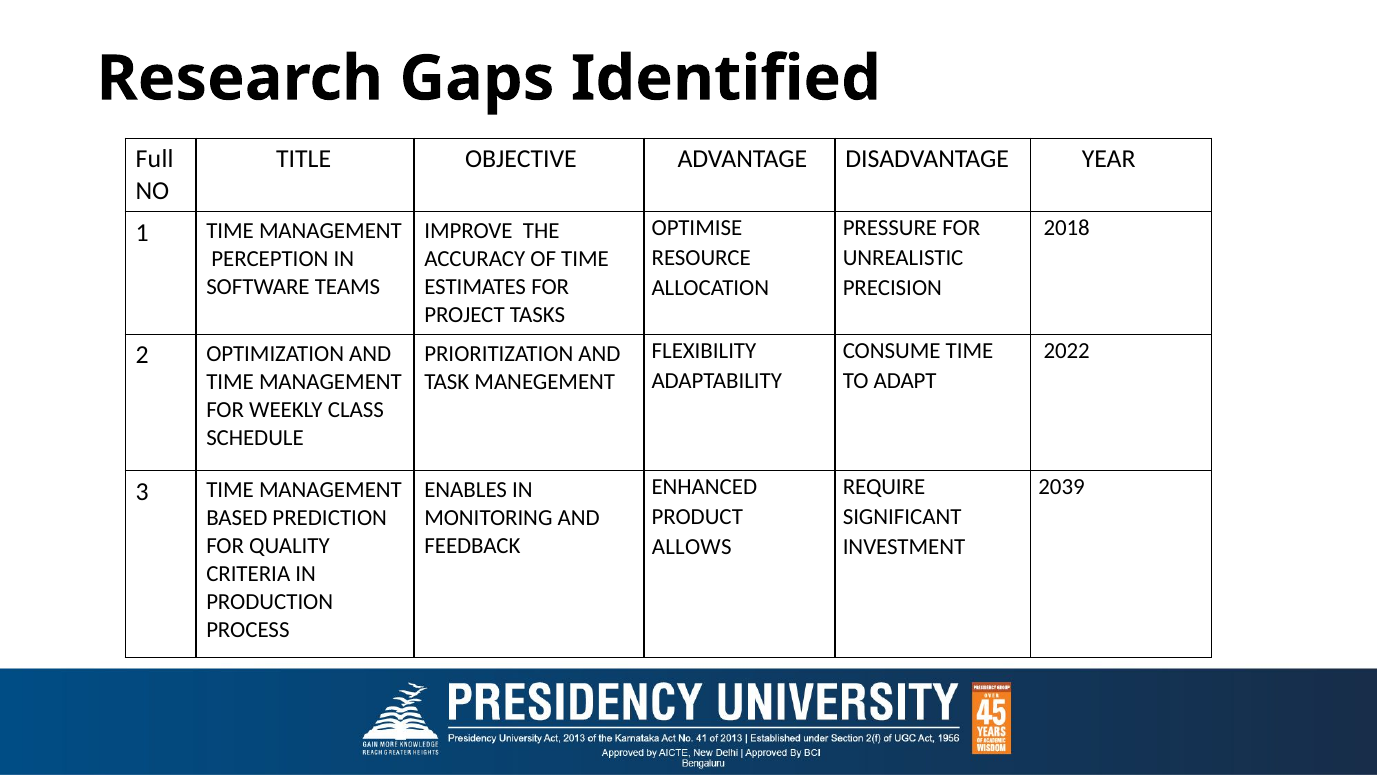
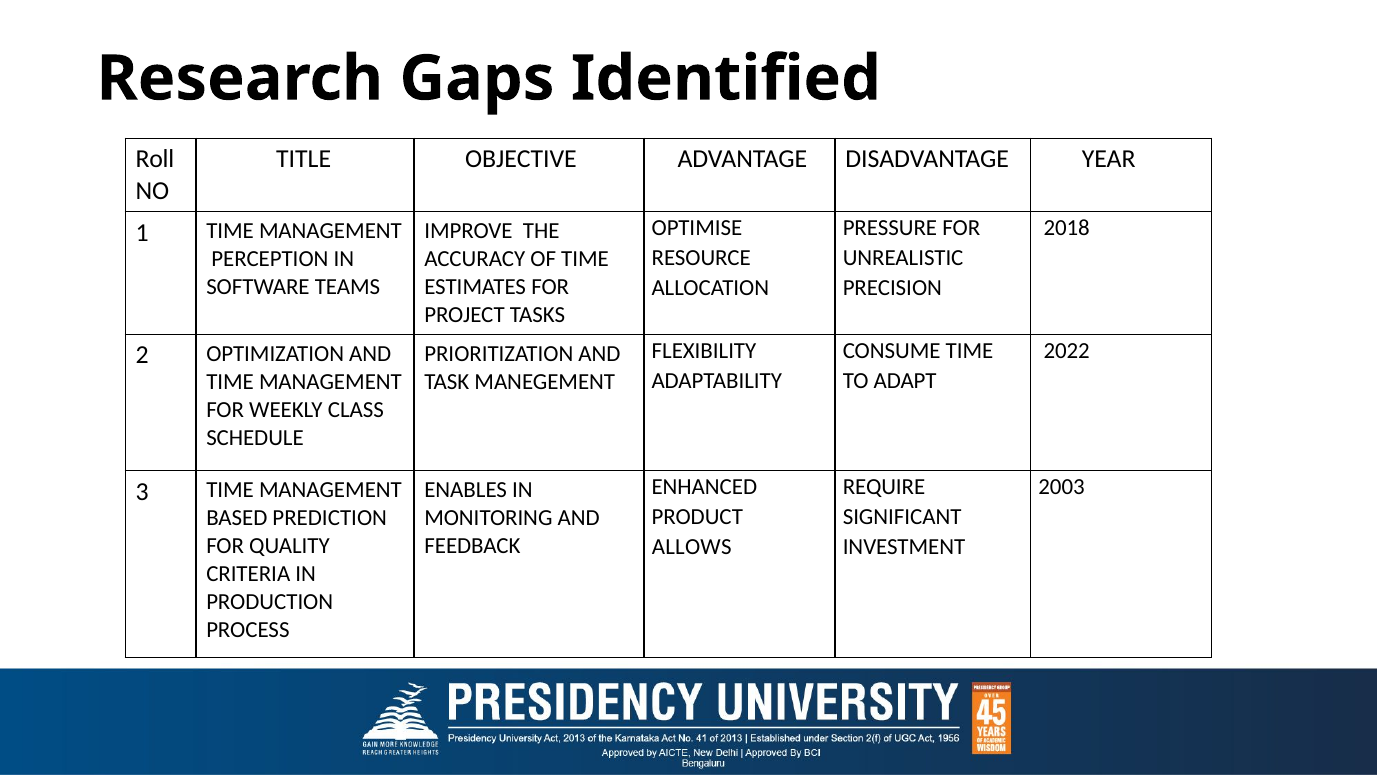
Full: Full -> Roll
2039: 2039 -> 2003
